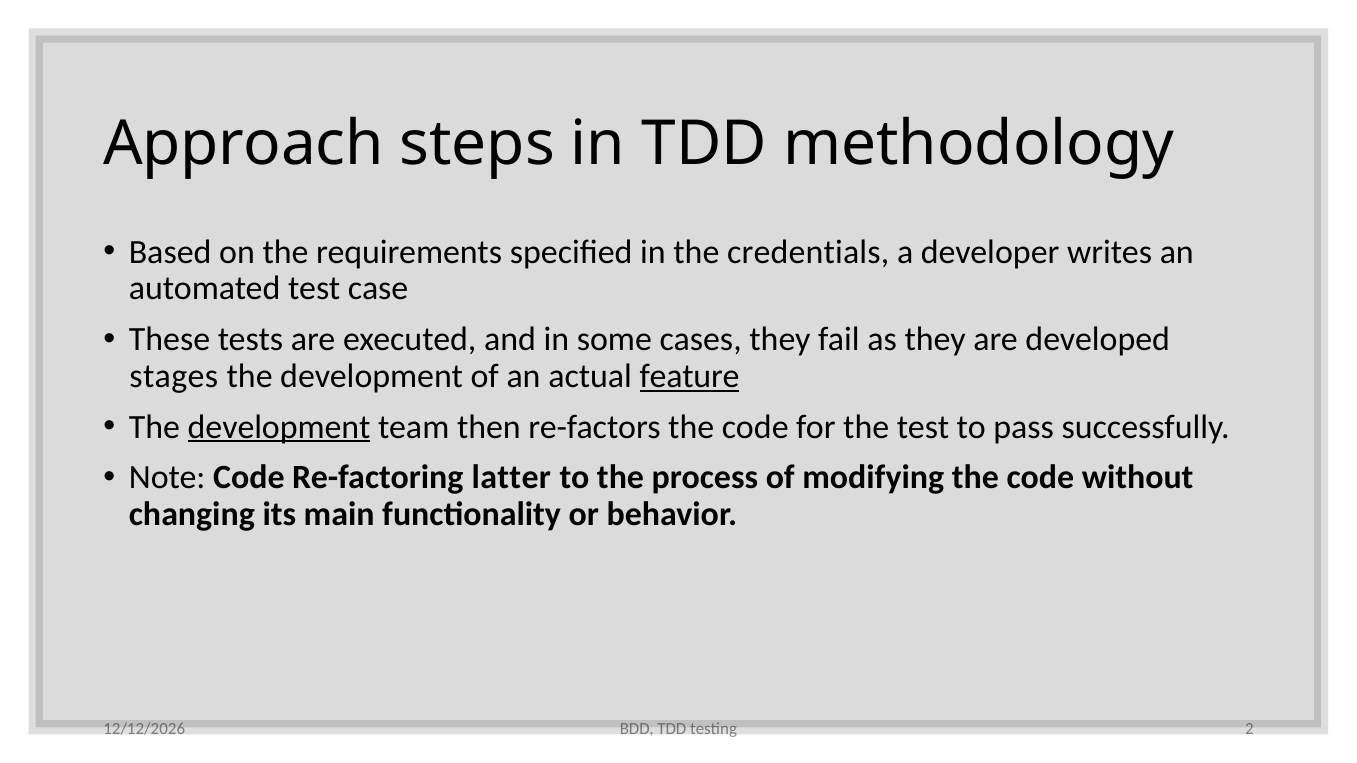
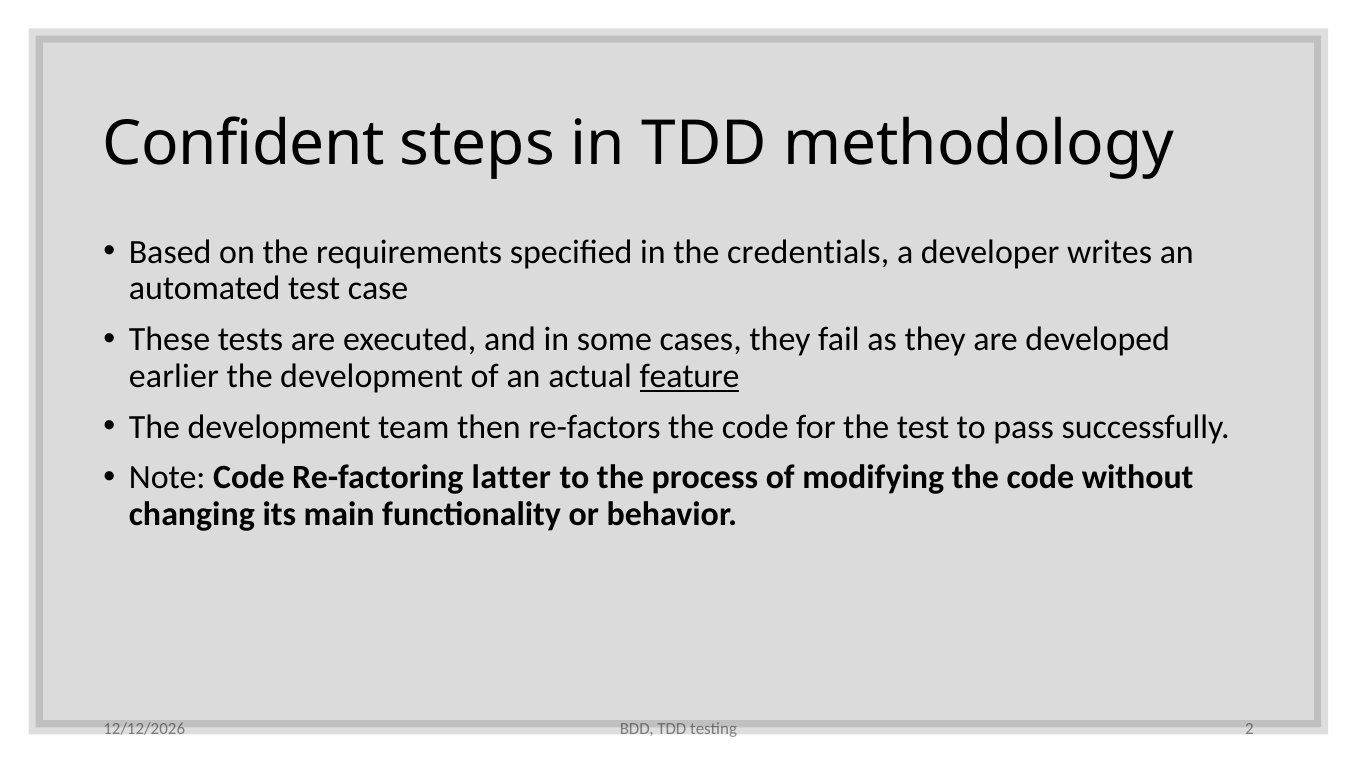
Approach: Approach -> Confident
stages: stages -> earlier
development at (279, 427) underline: present -> none
